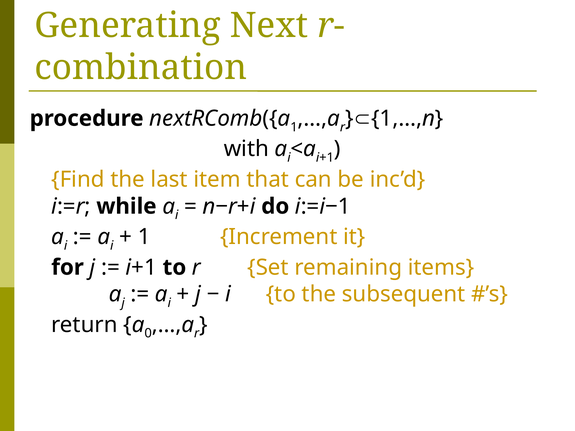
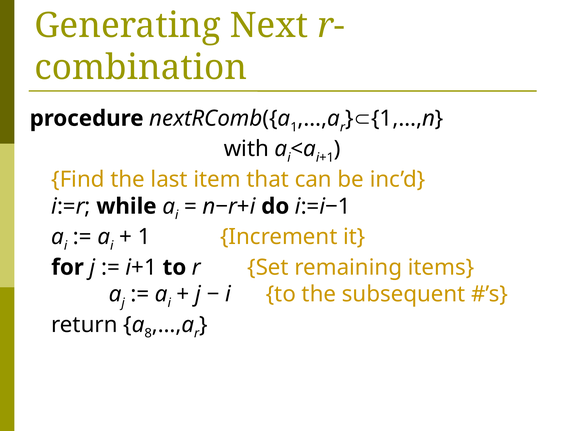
0: 0 -> 8
